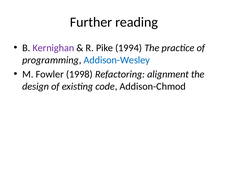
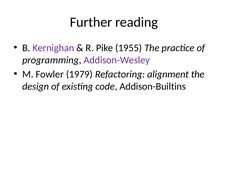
1994: 1994 -> 1955
Addison-Wesley colour: blue -> purple
1998: 1998 -> 1979
Addison-Chmod: Addison-Chmod -> Addison-Builtins
